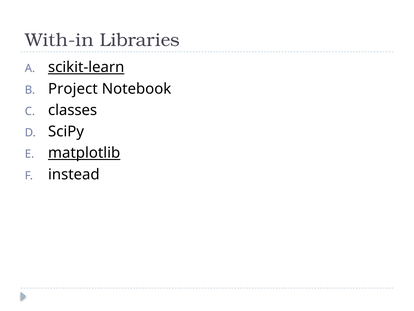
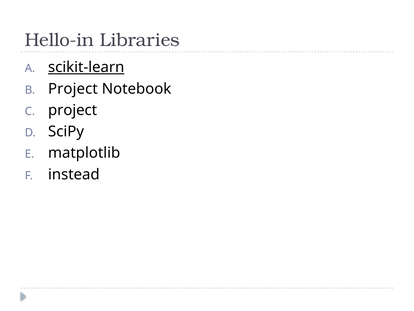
With-in: With-in -> Hello-in
classes at (73, 110): classes -> project
matplotlib underline: present -> none
